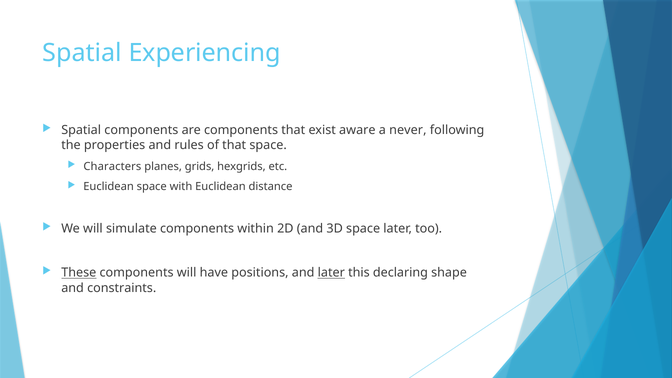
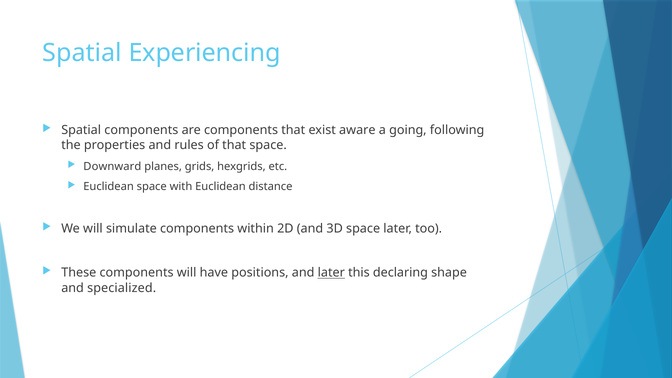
never: never -> going
Characters: Characters -> Downward
These underline: present -> none
constraints: constraints -> specialized
